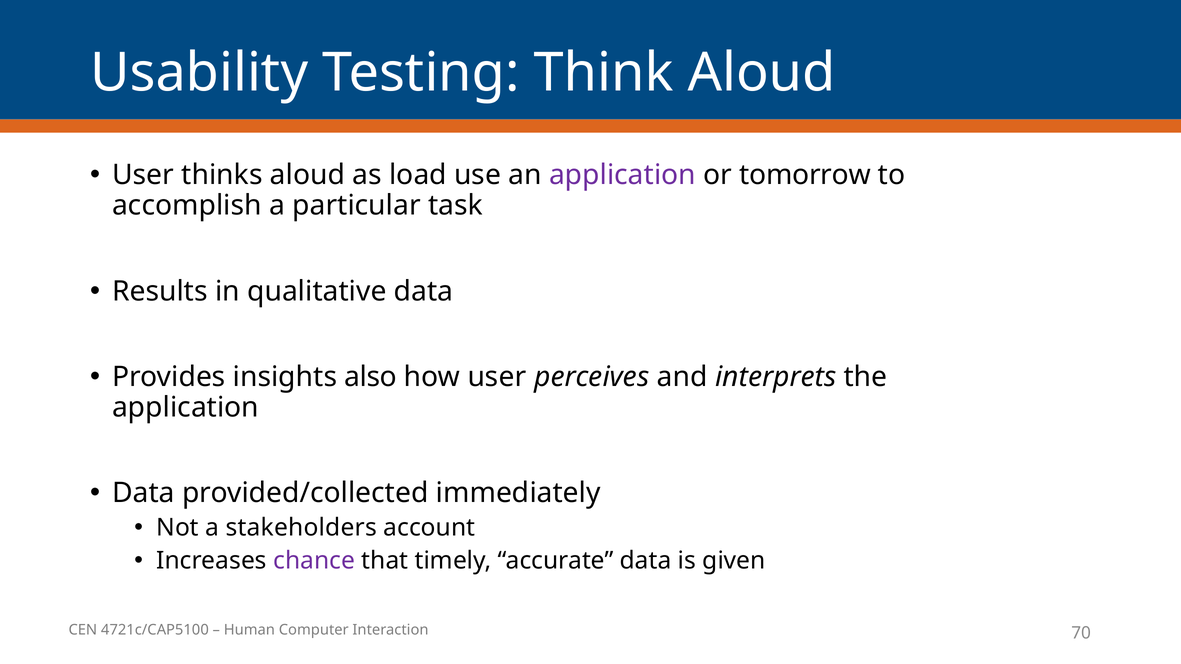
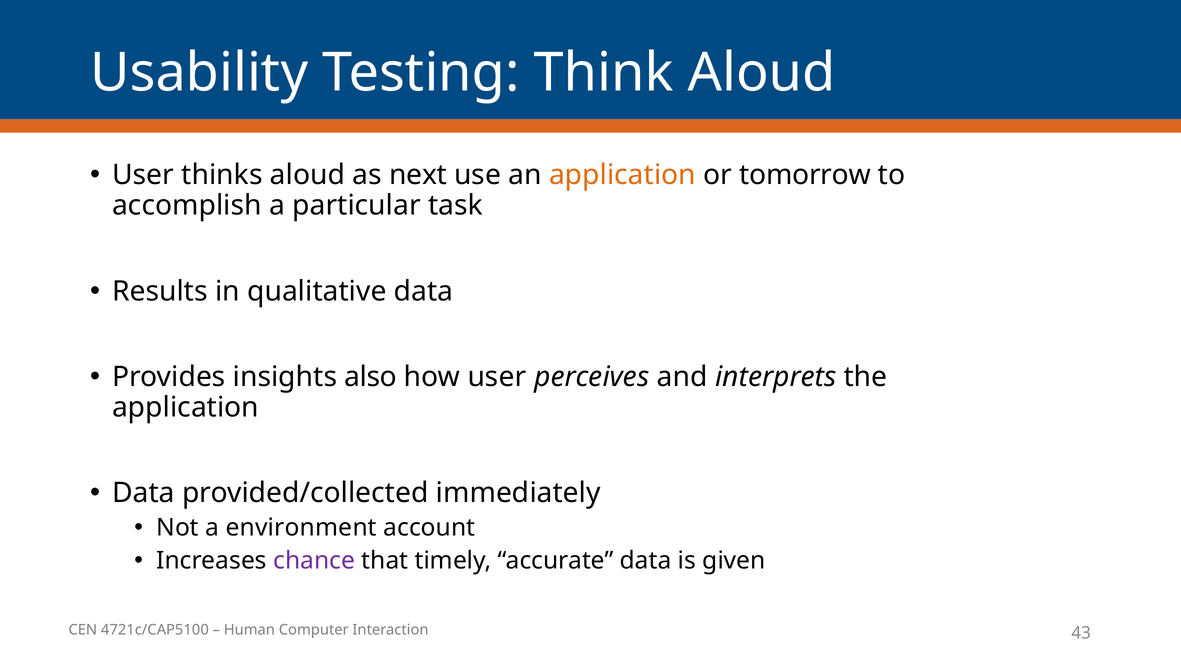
load: load -> next
application at (623, 175) colour: purple -> orange
stakeholders: stakeholders -> environment
70: 70 -> 43
